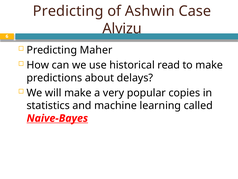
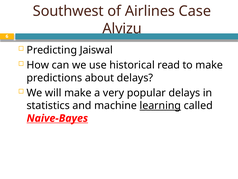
Predicting at (68, 11): Predicting -> Southwest
Ashwin: Ashwin -> Airlines
Maher: Maher -> Jaiswal
popular copies: copies -> delays
learning underline: none -> present
